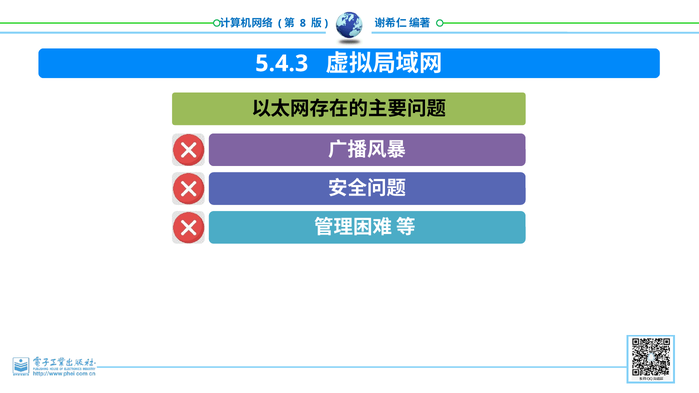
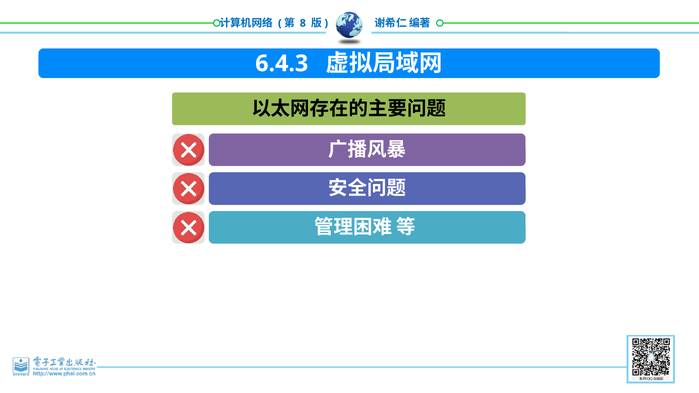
5.4.3: 5.4.3 -> 6.4.3
